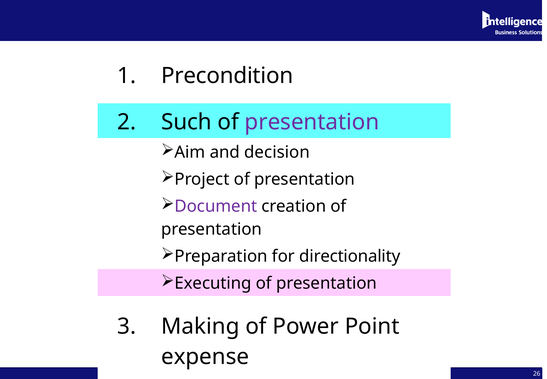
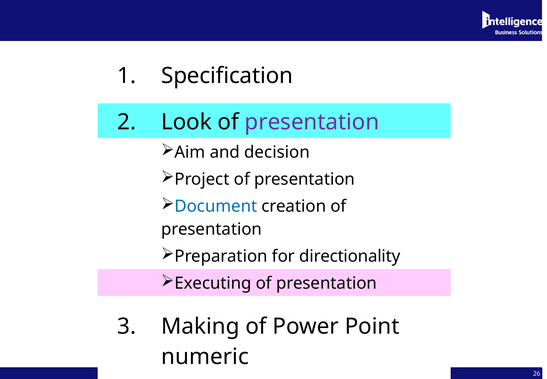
Precondition: Precondition -> Specification
Such: Such -> Look
Document colour: purple -> blue
expense: expense -> numeric
